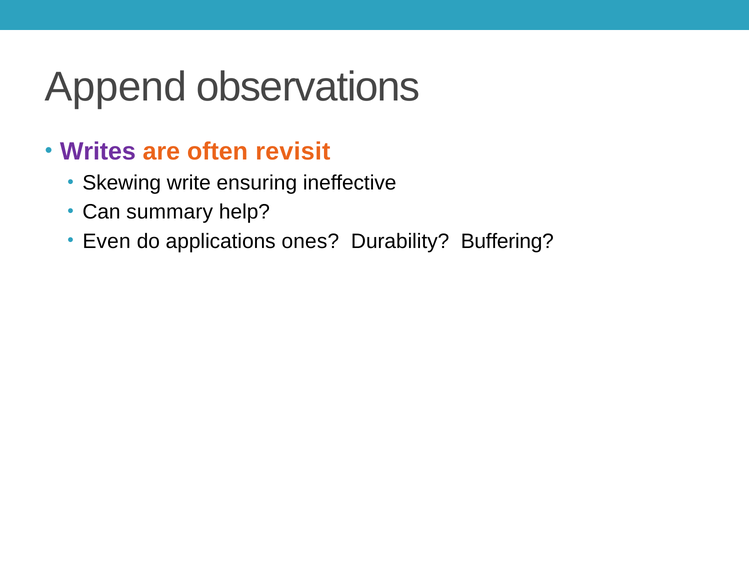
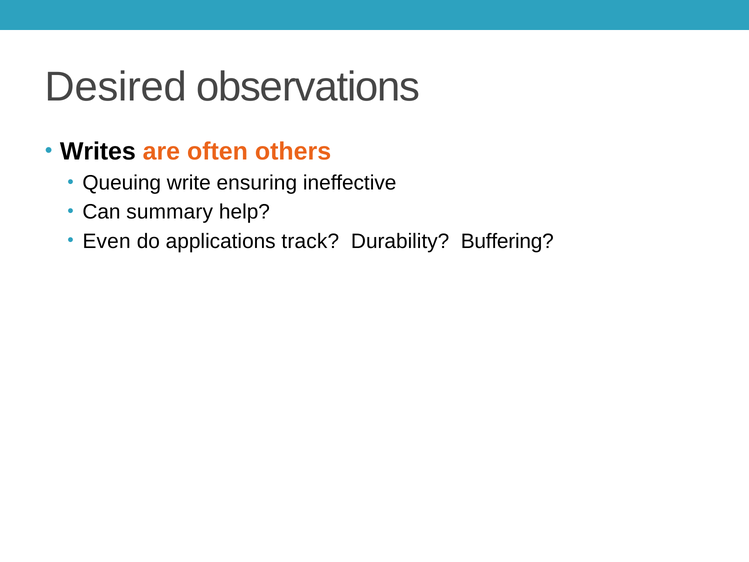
Append: Append -> Desired
Writes colour: purple -> black
revisit: revisit -> others
Skewing: Skewing -> Queuing
ones: ones -> track
